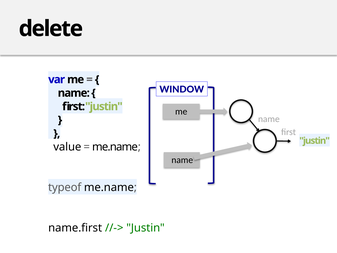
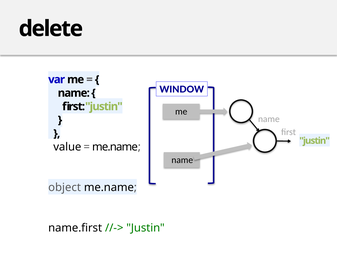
typeof: typeof -> object
